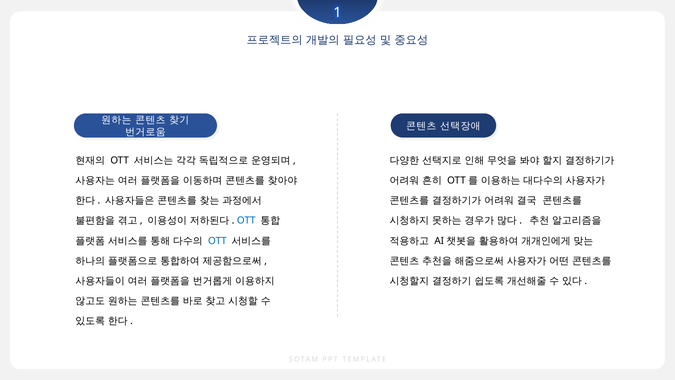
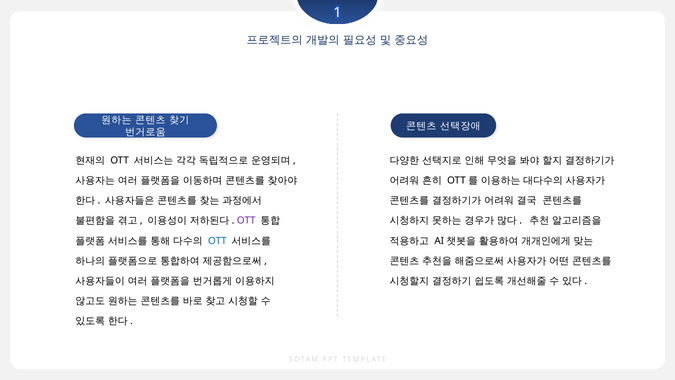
OTT at (246, 220) colour: blue -> purple
